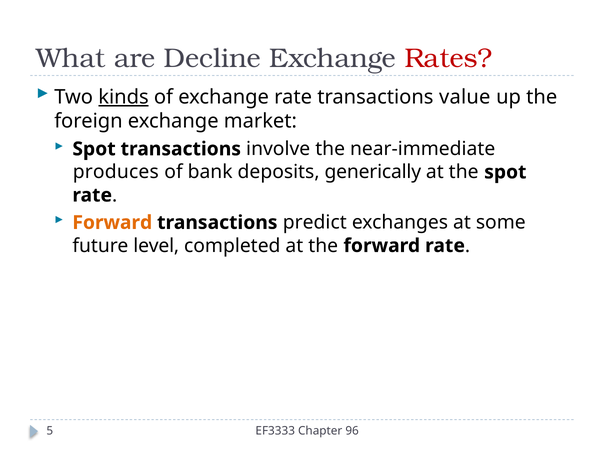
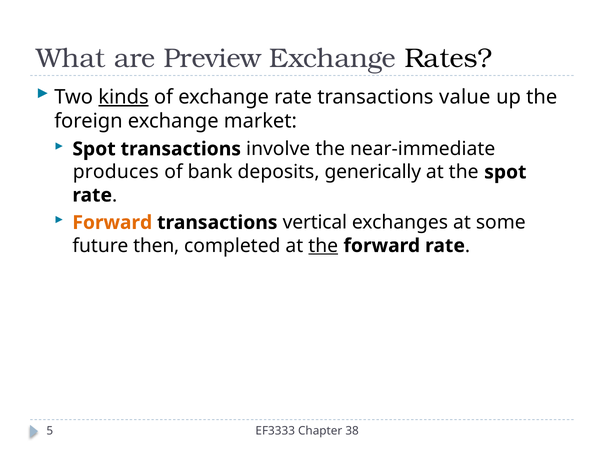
Decline: Decline -> Preview
Rates colour: red -> black
predict: predict -> vertical
level: level -> then
the at (323, 246) underline: none -> present
96: 96 -> 38
